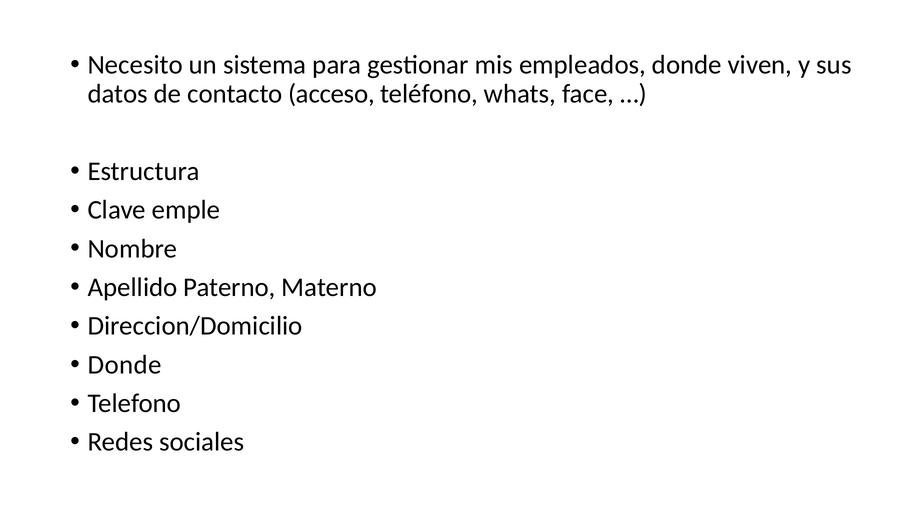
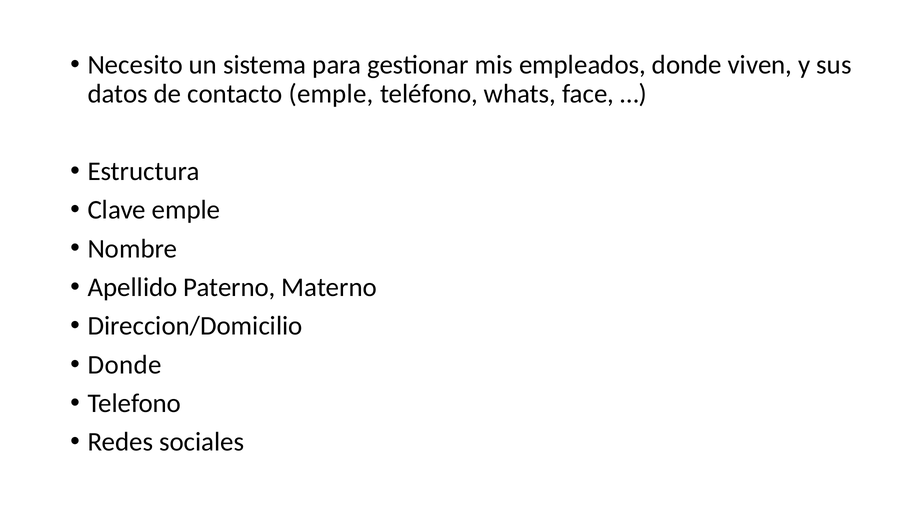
contacto acceso: acceso -> emple
